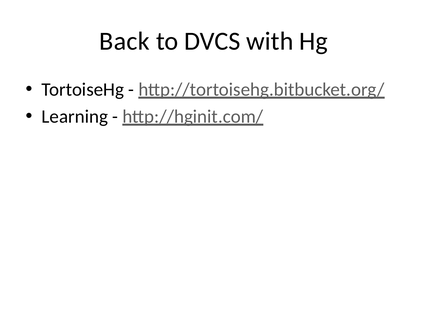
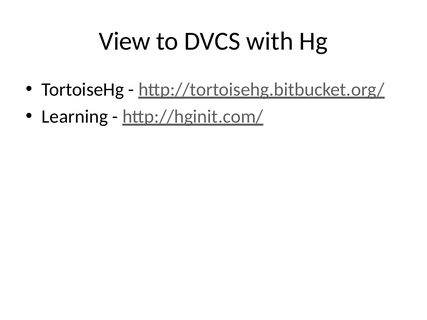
Back: Back -> View
